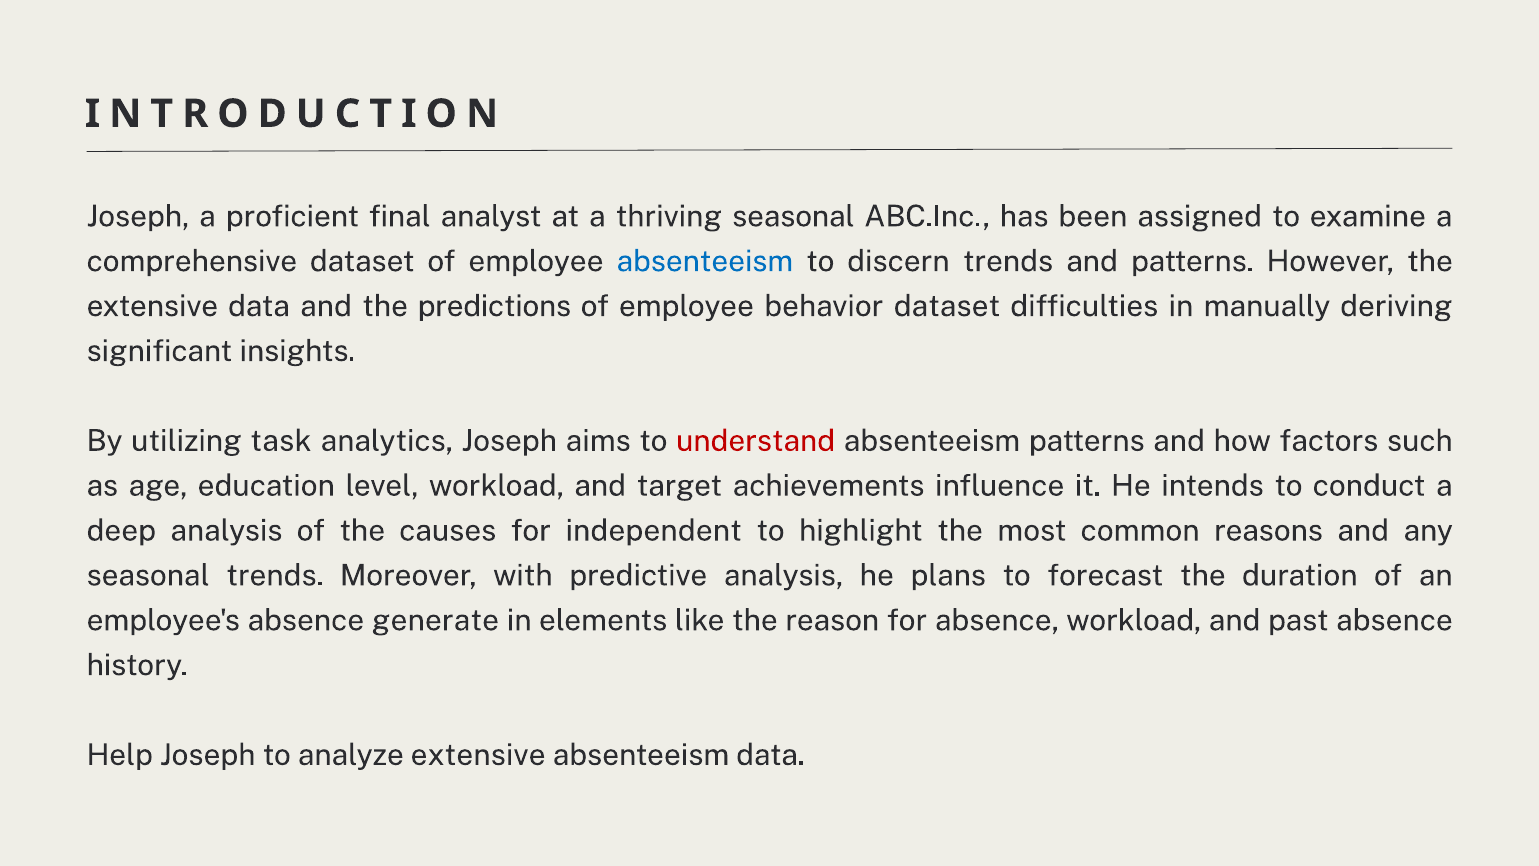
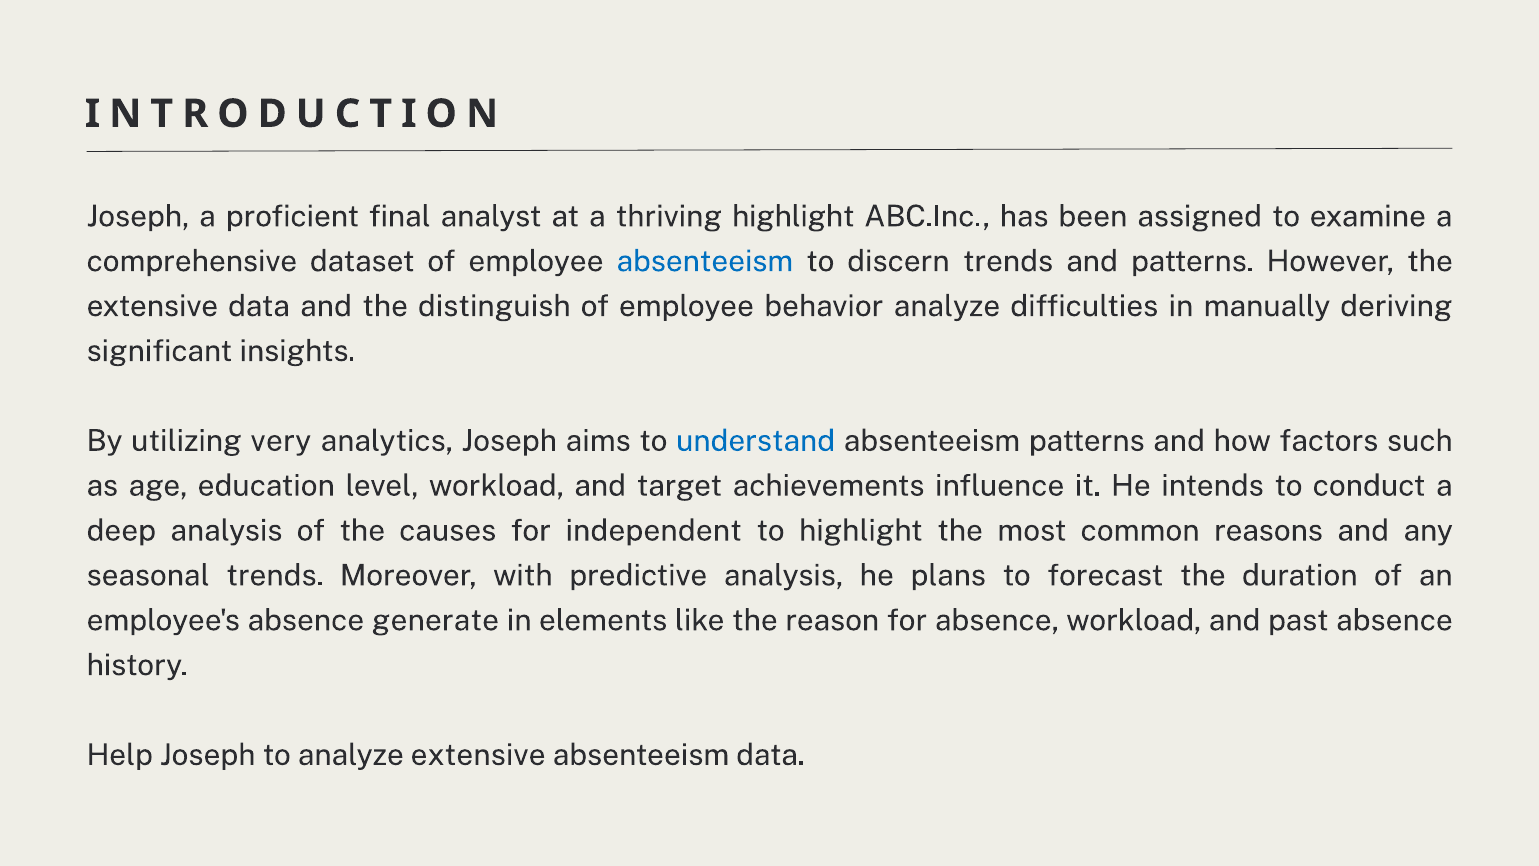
thriving seasonal: seasonal -> highlight
predictions: predictions -> distinguish
behavior dataset: dataset -> analyze
task: task -> very
understand colour: red -> blue
